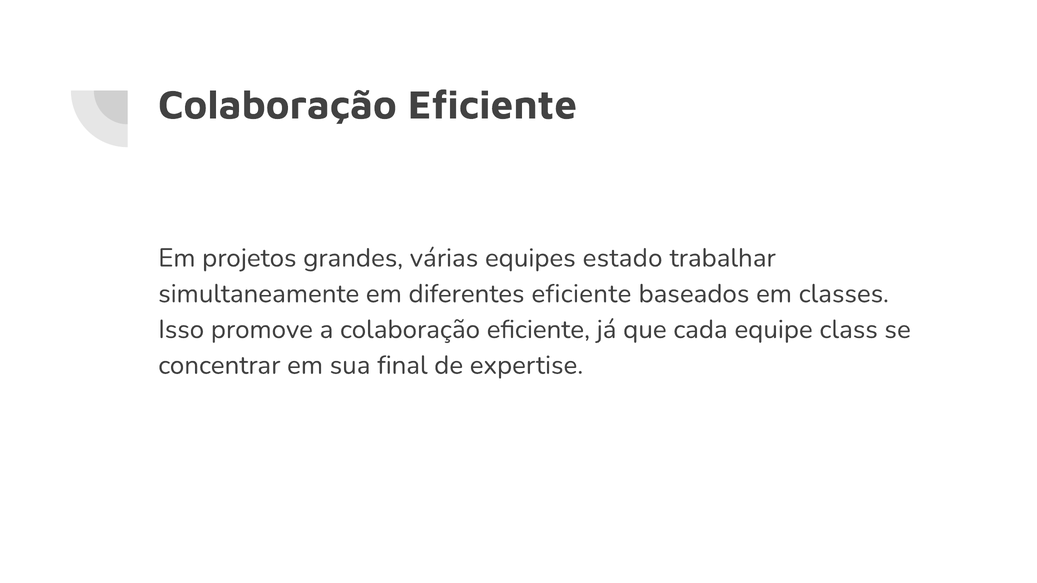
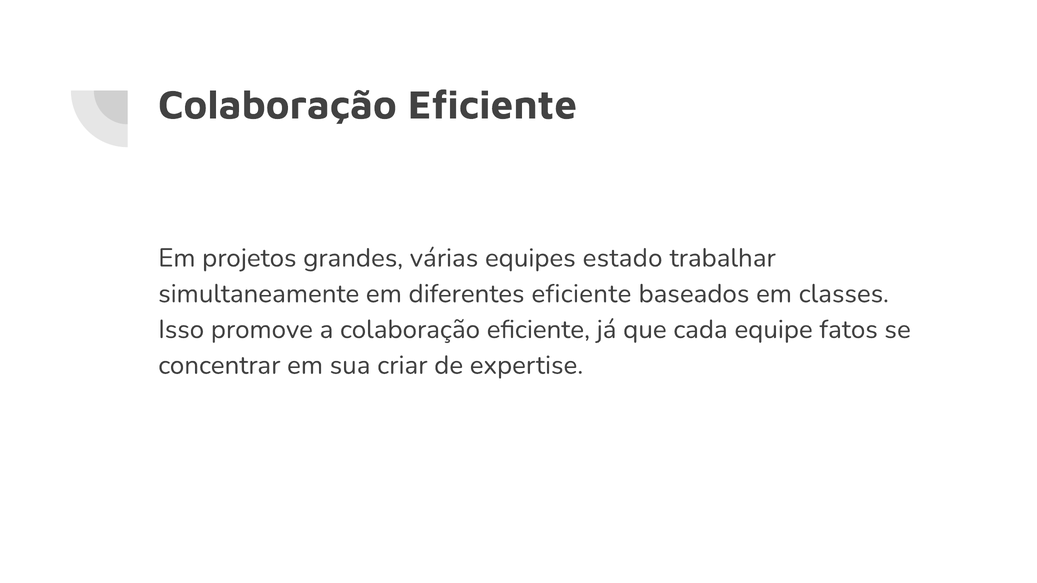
class: class -> fatos
final: final -> criar
